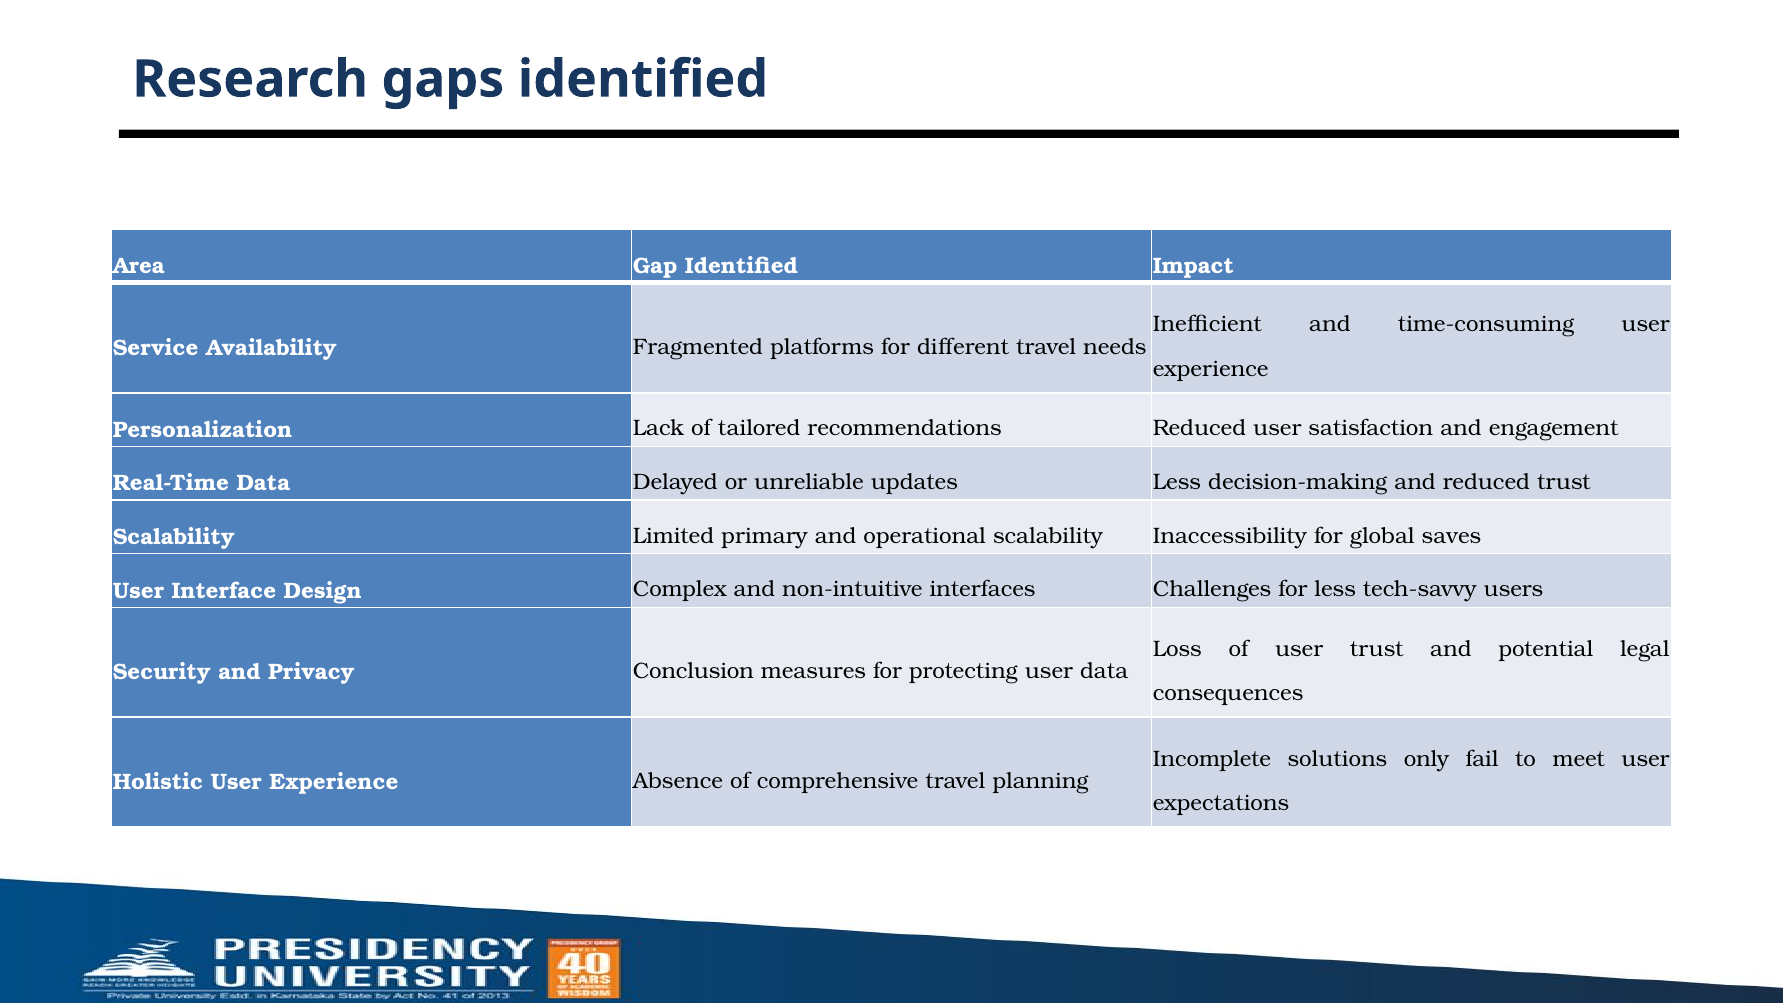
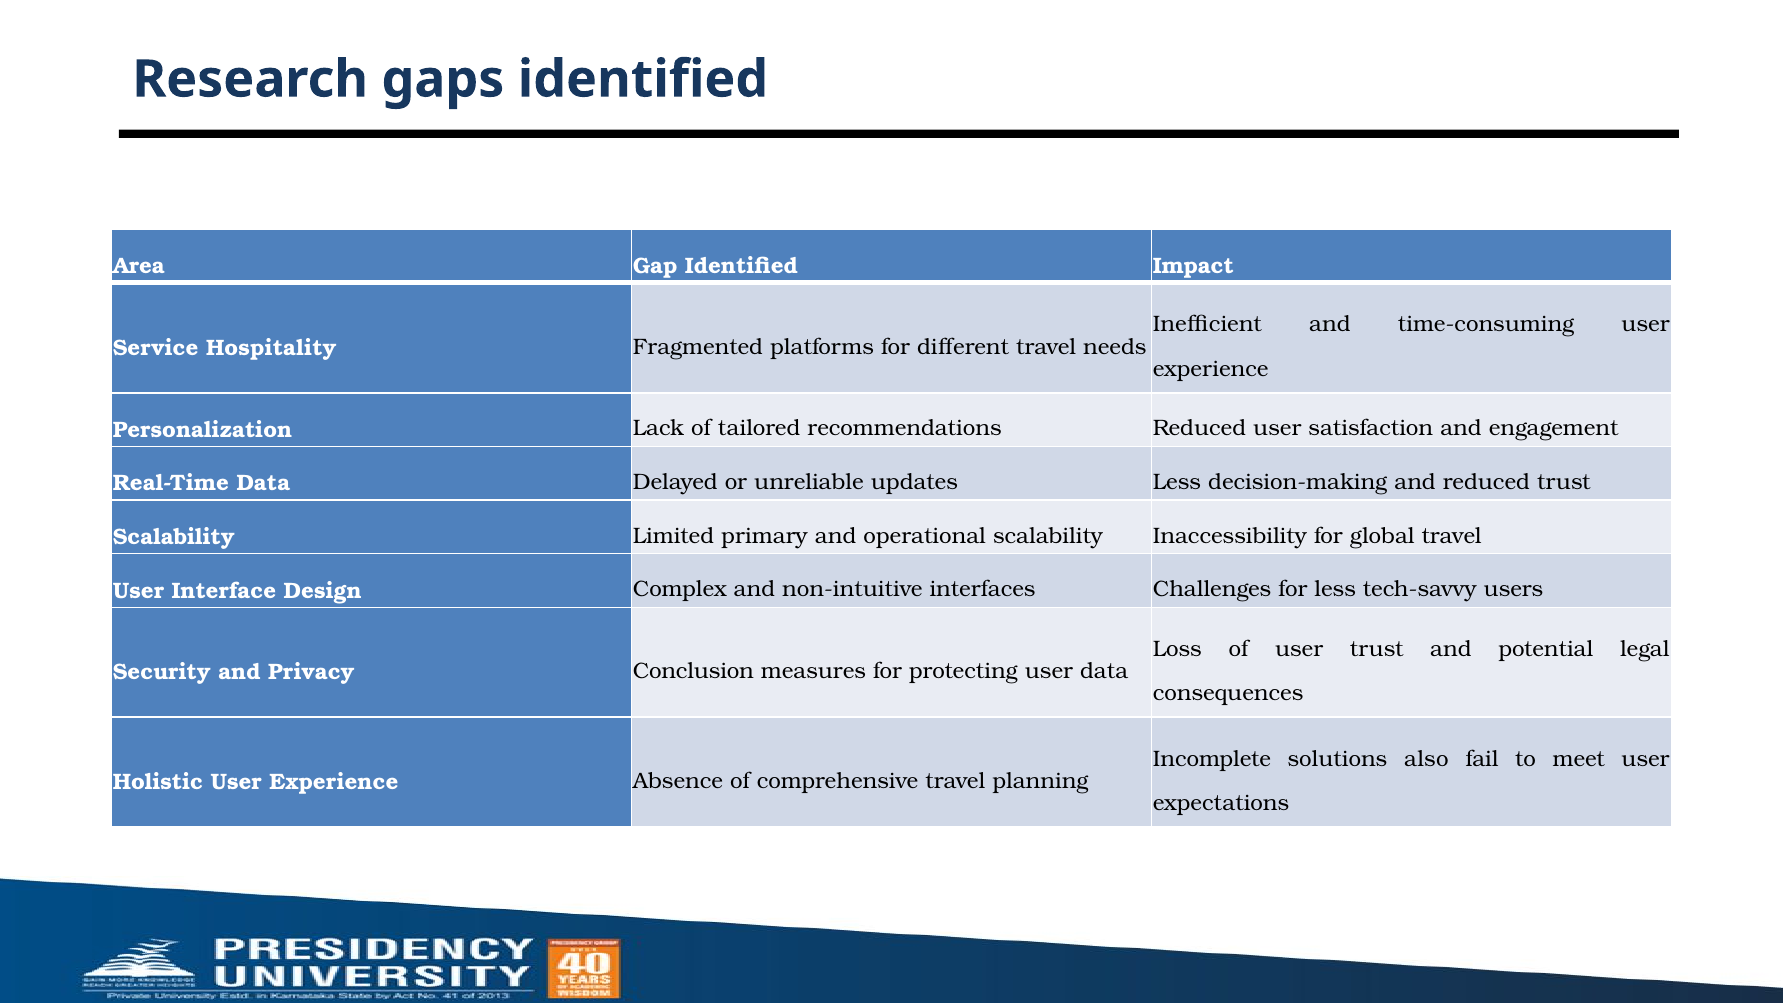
Availability: Availability -> Hospitality
global saves: saves -> travel
only: only -> also
